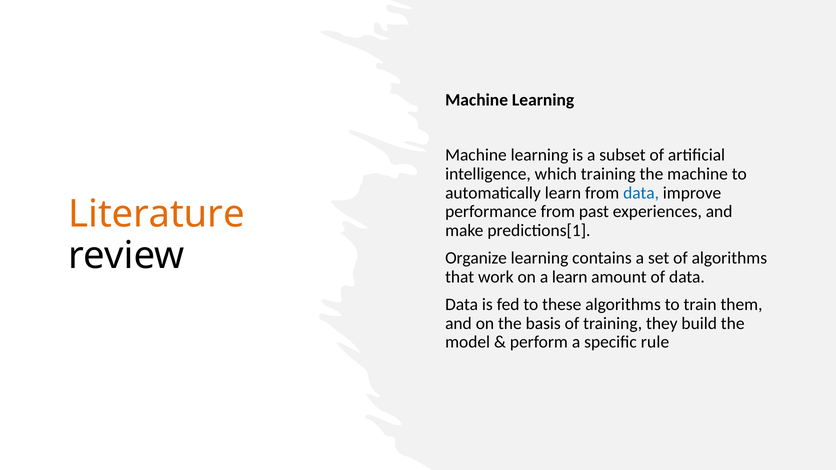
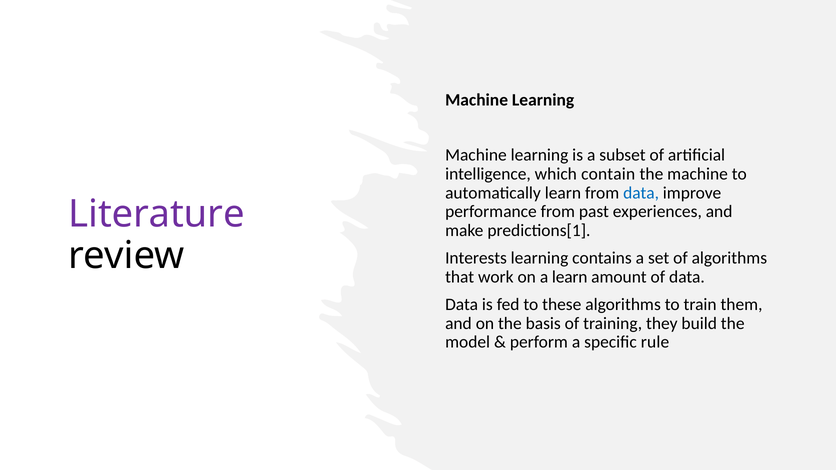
which training: training -> contain
Literature colour: orange -> purple
Organize: Organize -> Interests
